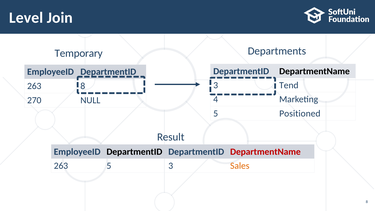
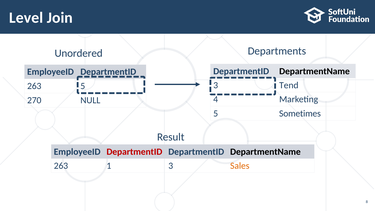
Temporary: Temporary -> Unordered
263 8: 8 -> 5
Positioned: Positioned -> Sometimes
DepartmentID at (134, 152) colour: black -> red
DepartmentName at (265, 152) colour: red -> black
263 5: 5 -> 1
